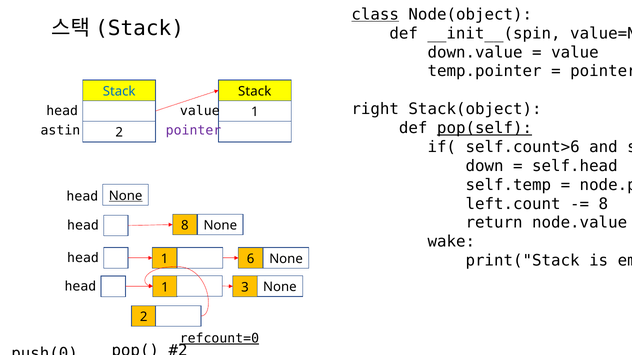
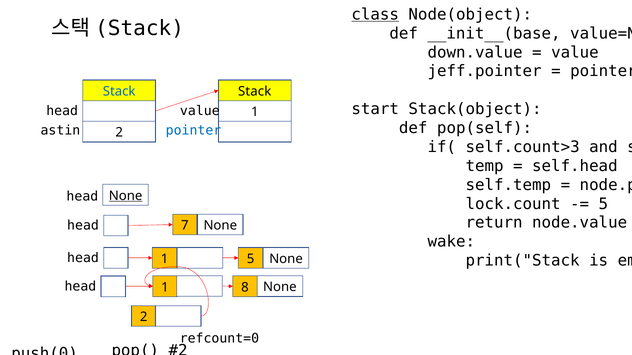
__init__(spin: __init__(spin -> __init__(base
temp.pointer: temp.pointer -> jeff.pointer
right: right -> start
pop(self underline: present -> none
pointer at (194, 131) colour: purple -> blue
self.count>6: self.count>6 -> self.count>3
down: down -> temp
left.count: left.count -> lock.count
8 at (603, 204): 8 -> 5
head 8: 8 -> 7
head 6: 6 -> 5
3: 3 -> 8
refcount=0 underline: present -> none
